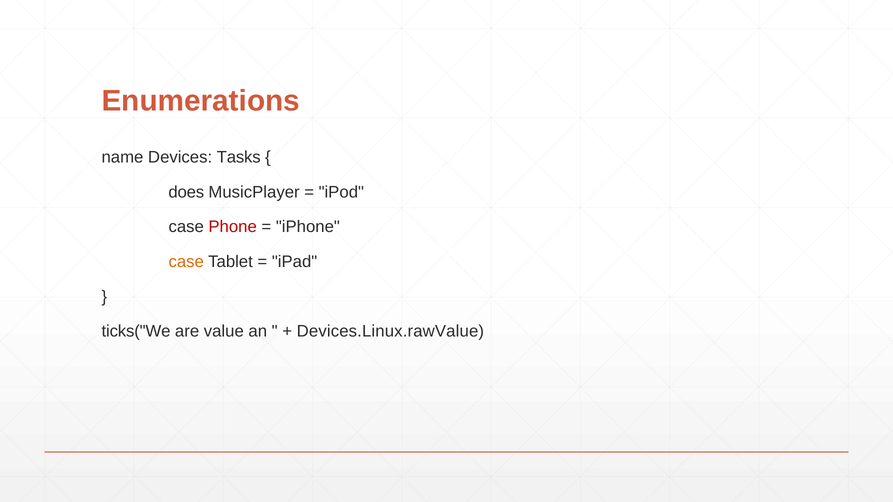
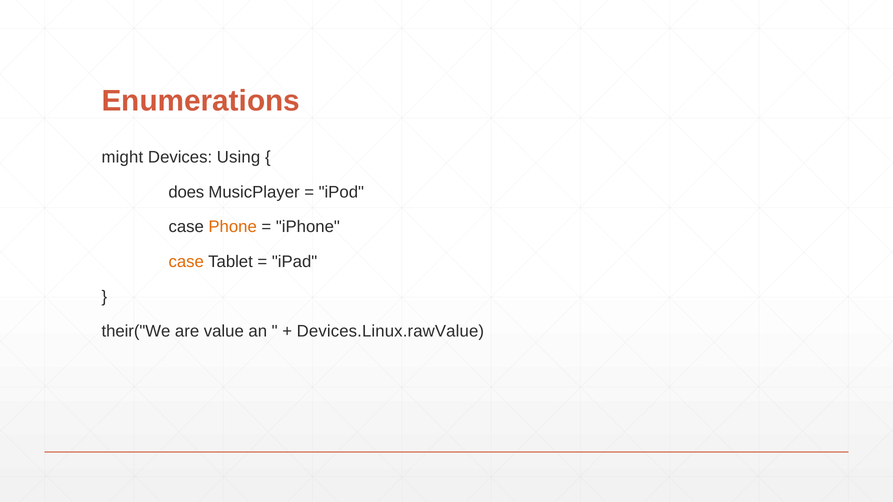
name: name -> might
Tasks: Tasks -> Using
Phone colour: red -> orange
ticks("We: ticks("We -> their("We
